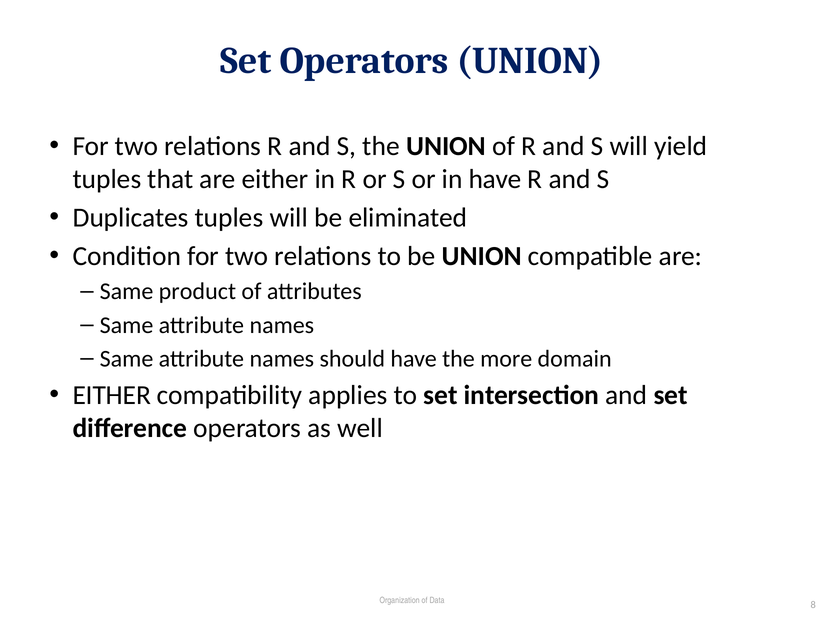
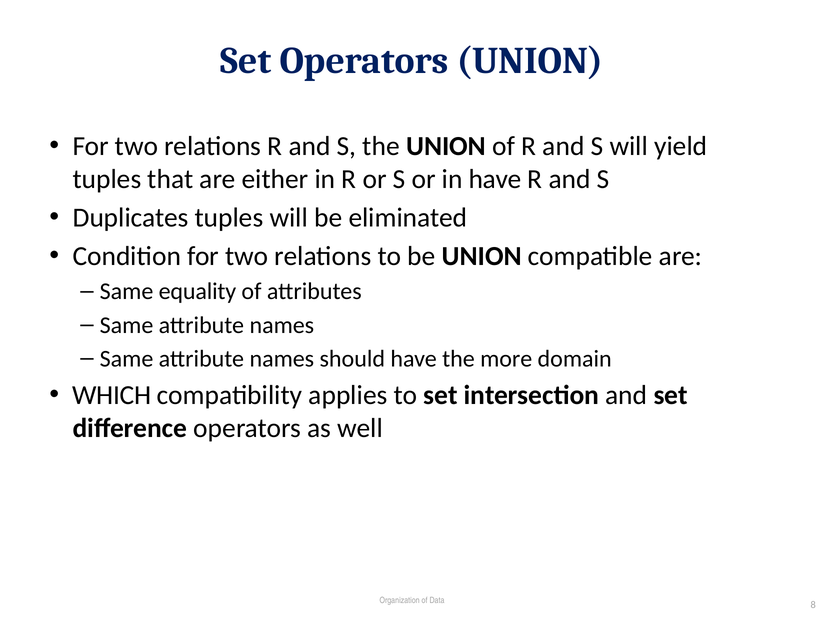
product: product -> equality
EITHER at (112, 395): EITHER -> WHICH
